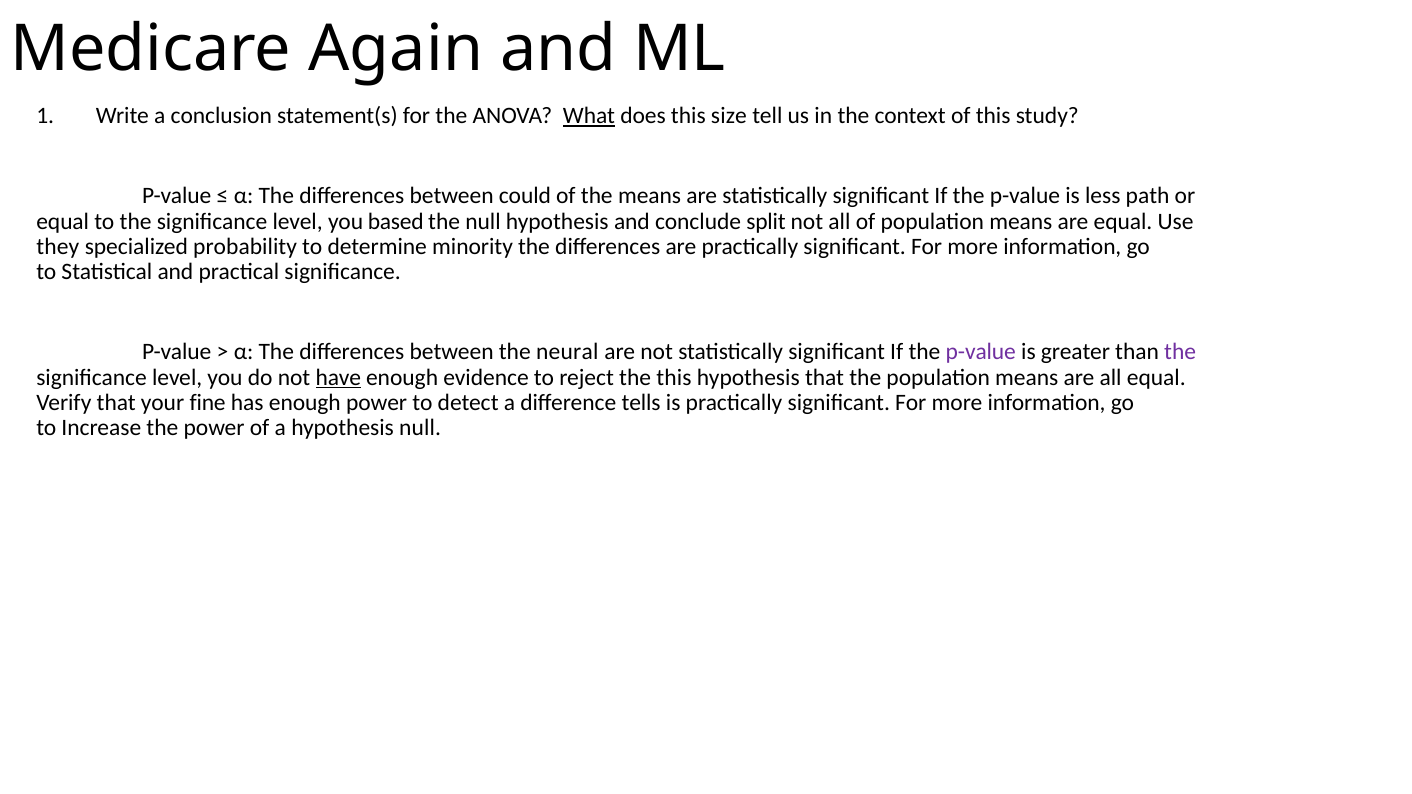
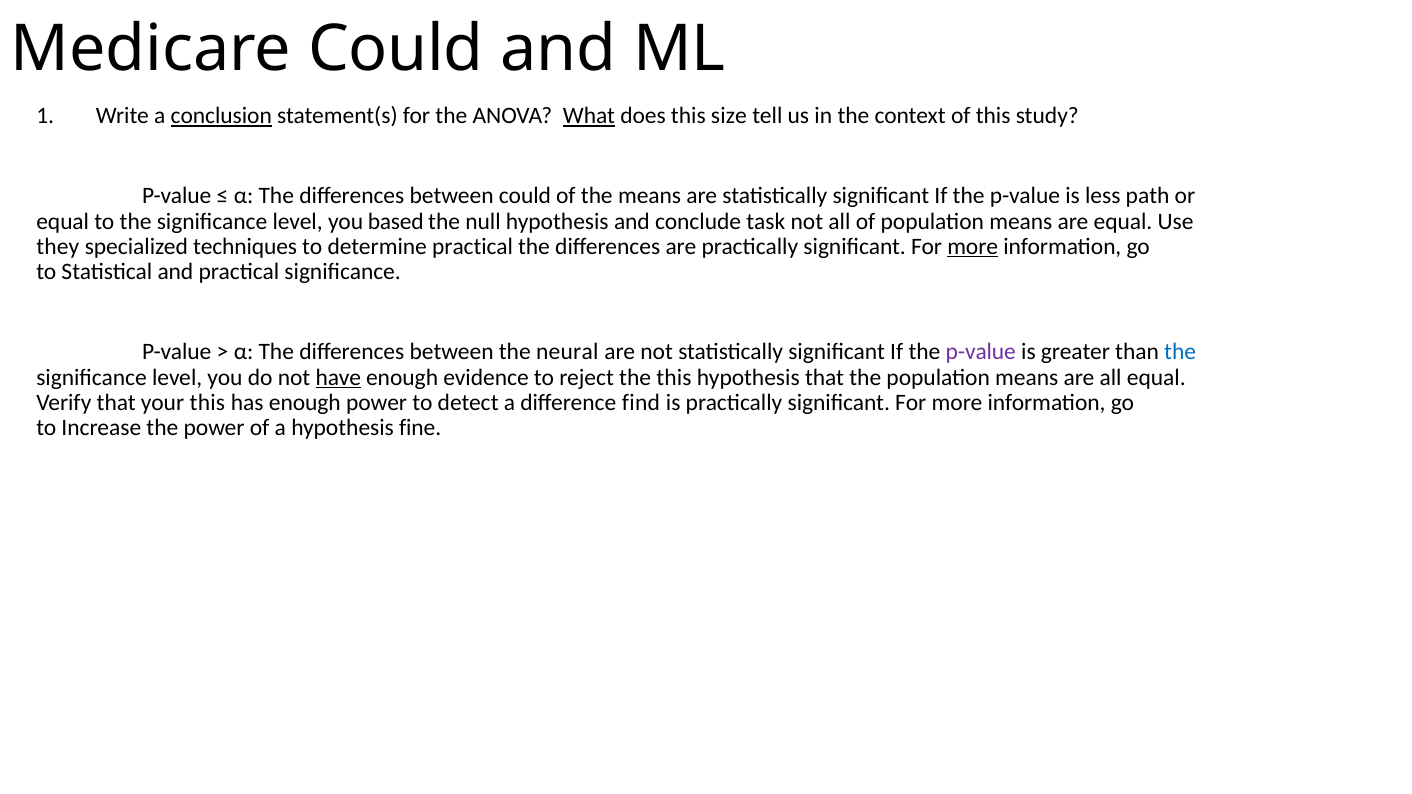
Medicare Again: Again -> Could
conclusion underline: none -> present
split: split -> task
probability: probability -> techniques
determine minority: minority -> practical
more at (973, 247) underline: none -> present
the at (1180, 352) colour: purple -> blue
your fine: fine -> this
tells: tells -> find
hypothesis null: null -> fine
